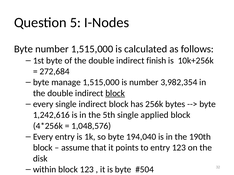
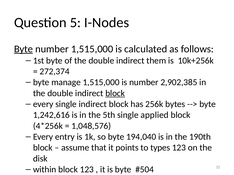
Byte at (23, 49) underline: none -> present
finish: finish -> them
272,684: 272,684 -> 272,374
3,982,354: 3,982,354 -> 2,902,385
to entry: entry -> types
